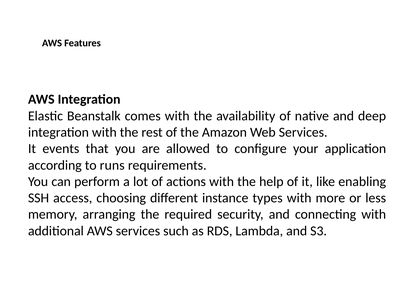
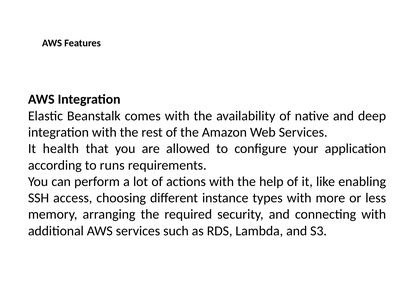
events: events -> health
